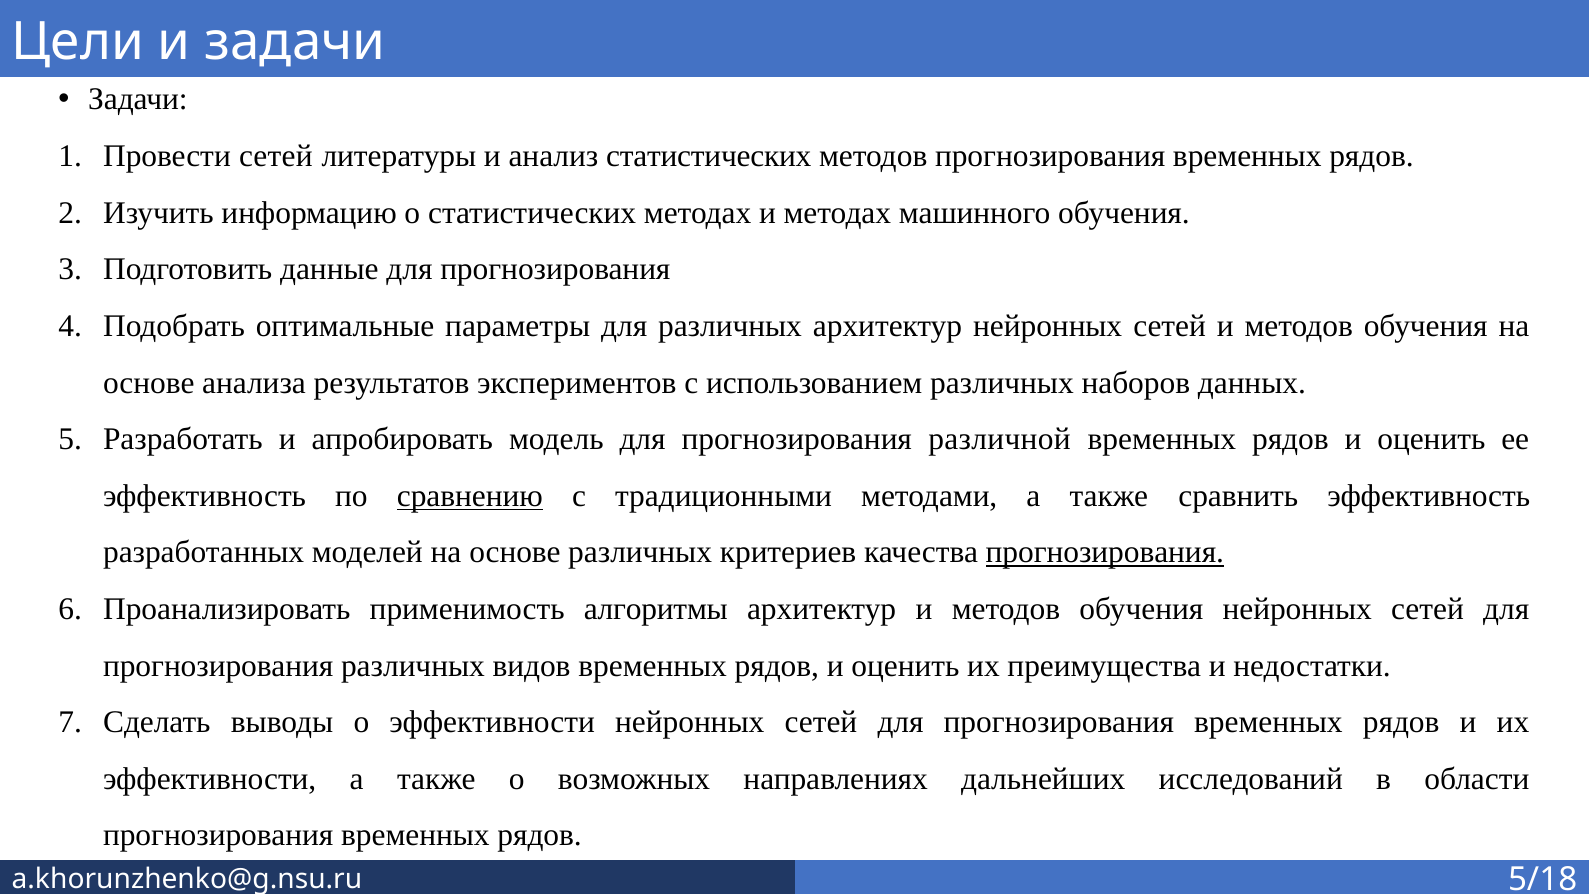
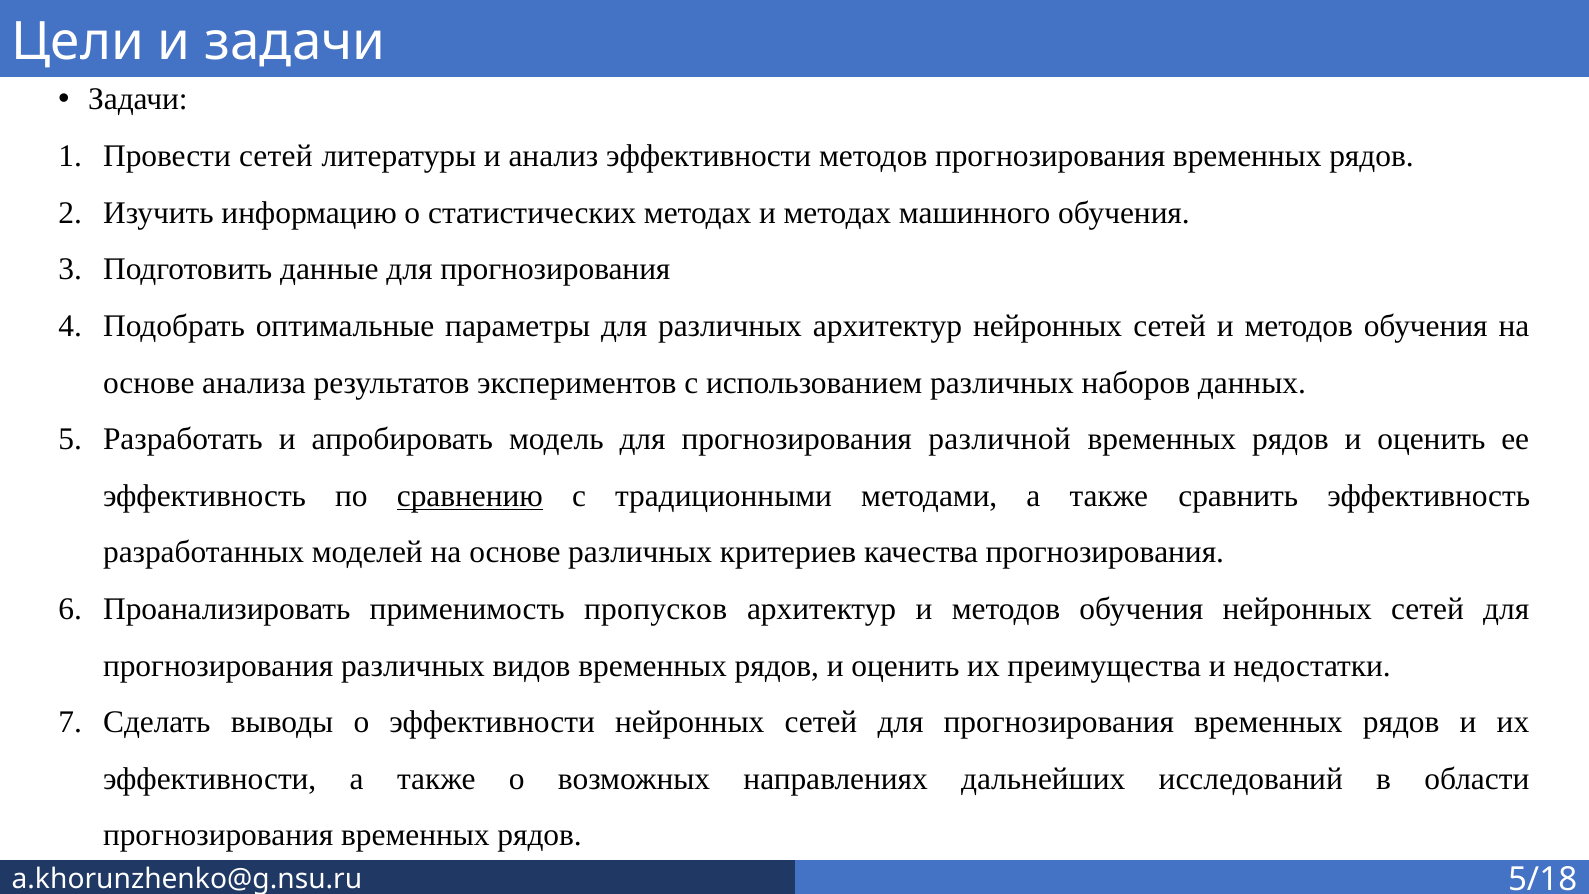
анализ статистических: статистических -> эффективности
прогнозирования at (1105, 552) underline: present -> none
алгоритмы: алгоритмы -> пропусков
